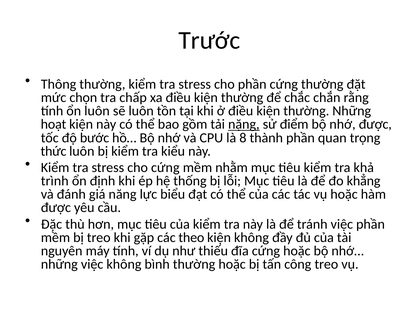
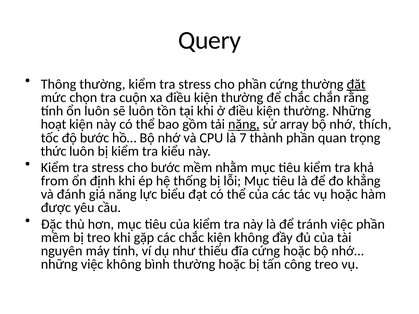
Trước: Trước -> Query
đặt underline: none -> present
chấp: chấp -> cuộn
điểm: điểm -> array
nhớ được: được -> thích
8: 8 -> 7
cho cứng: cứng -> bước
trình: trình -> from
các theo: theo -> chắc
